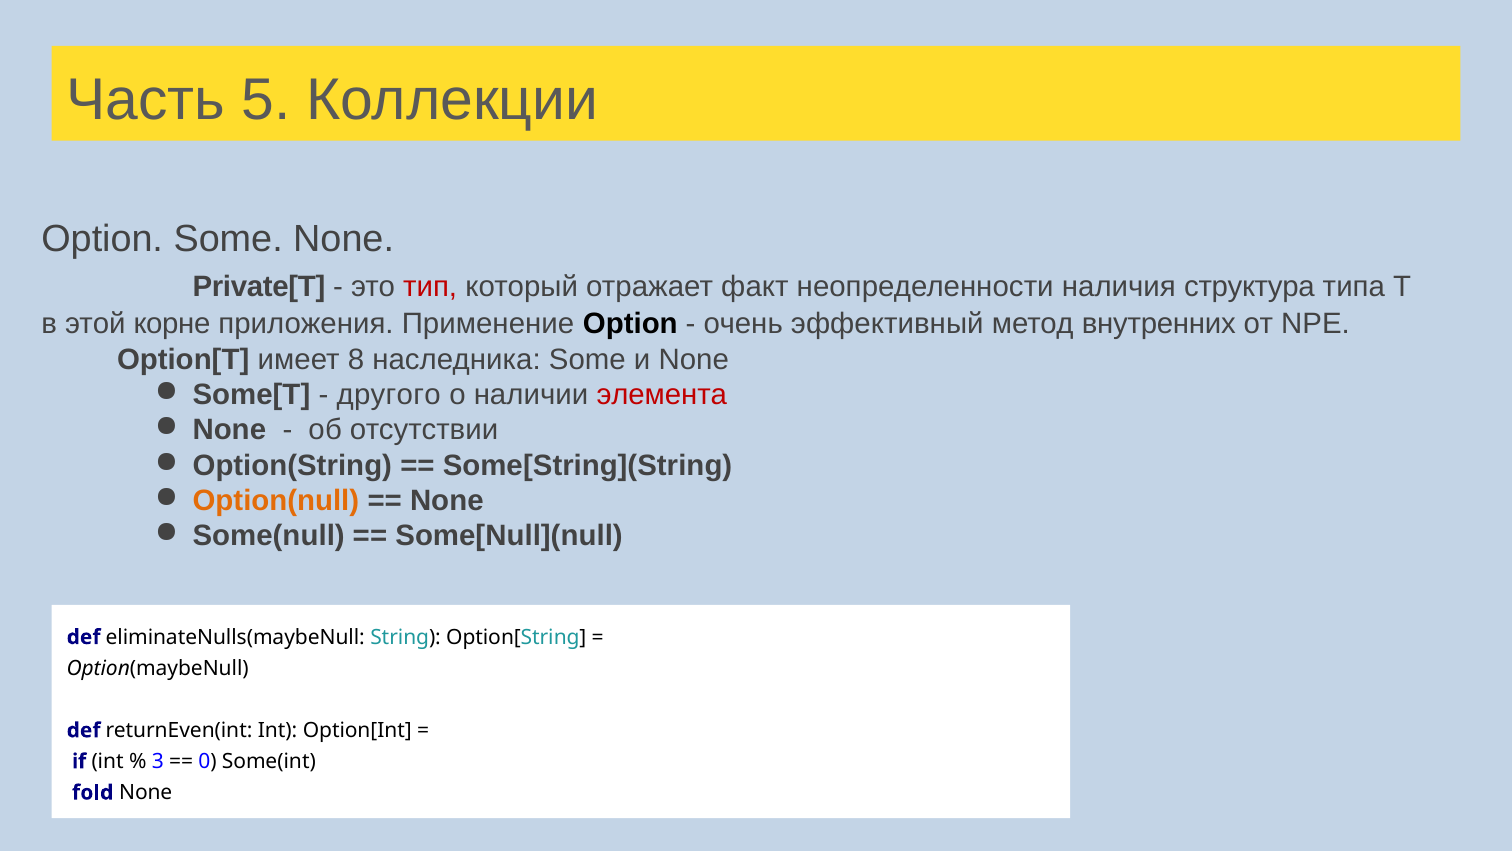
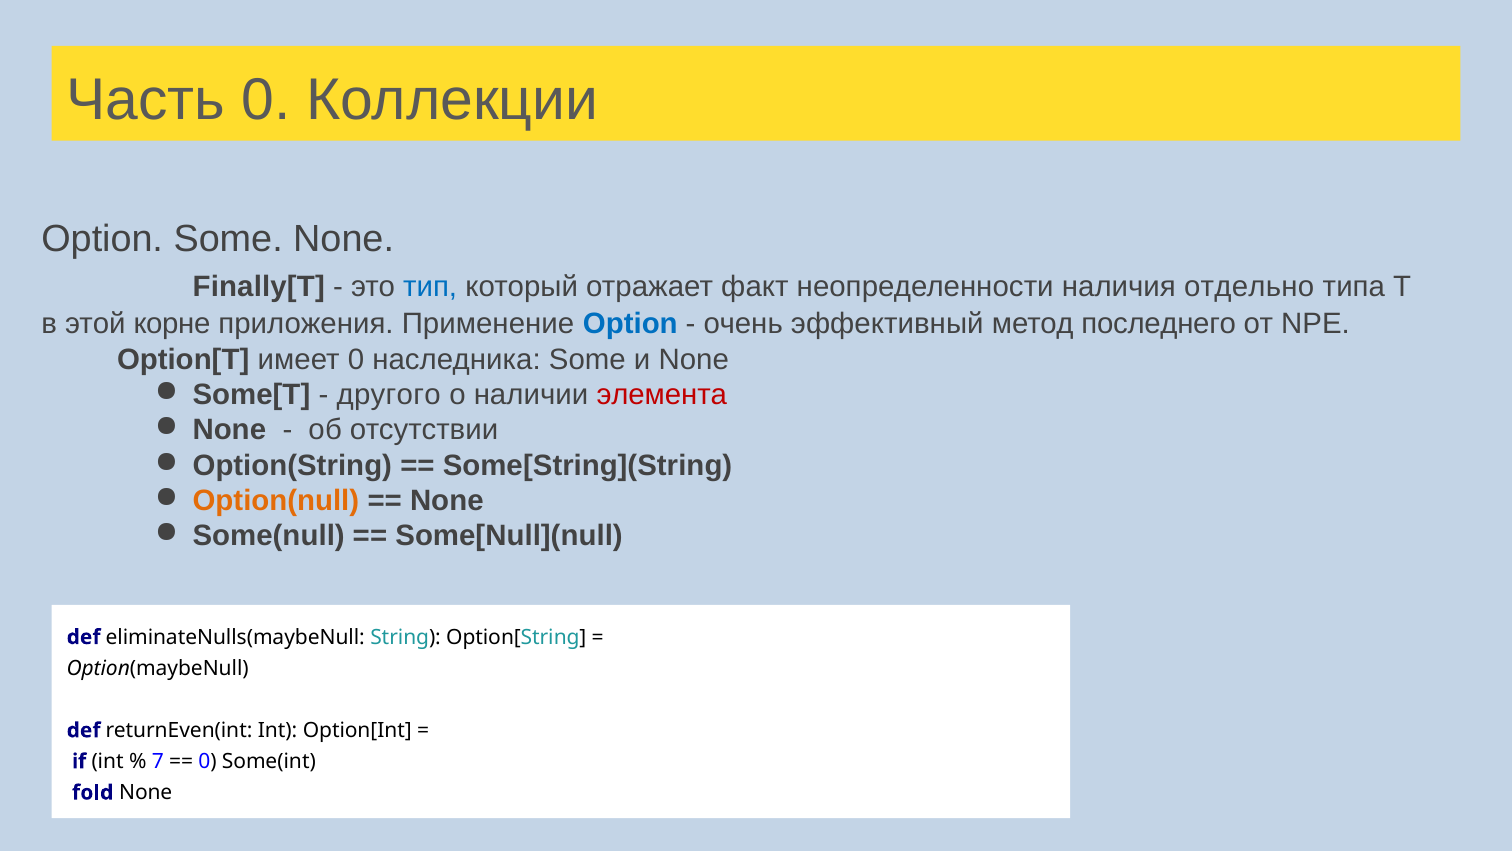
Часть 5: 5 -> 0
Private[T: Private[T -> Finally[T
тип colour: red -> blue
структура: структура -> отдельно
Option at (630, 324) colour: black -> blue
внутренних: внутренних -> последнего
имеет 8: 8 -> 0
3: 3 -> 7
